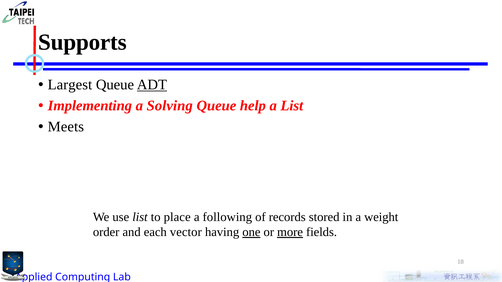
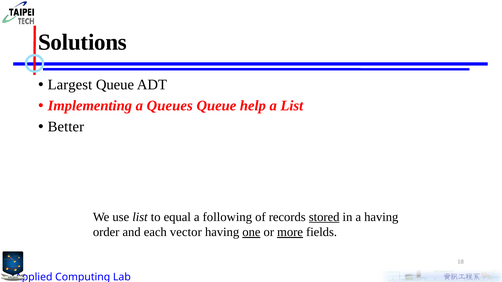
Supports: Supports -> Solutions
ADT underline: present -> none
Solving: Solving -> Queues
Meets: Meets -> Better
place: place -> equal
stored underline: none -> present
a weight: weight -> having
